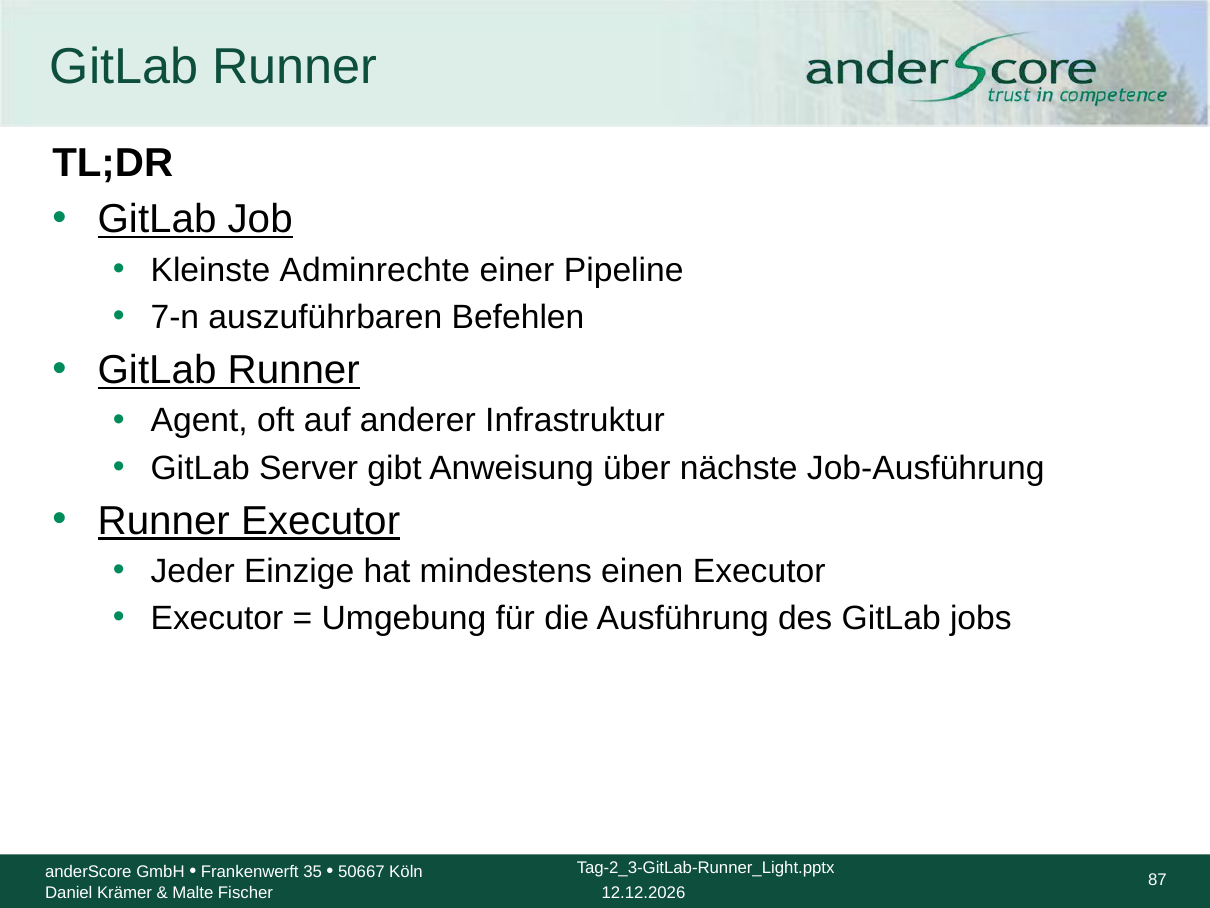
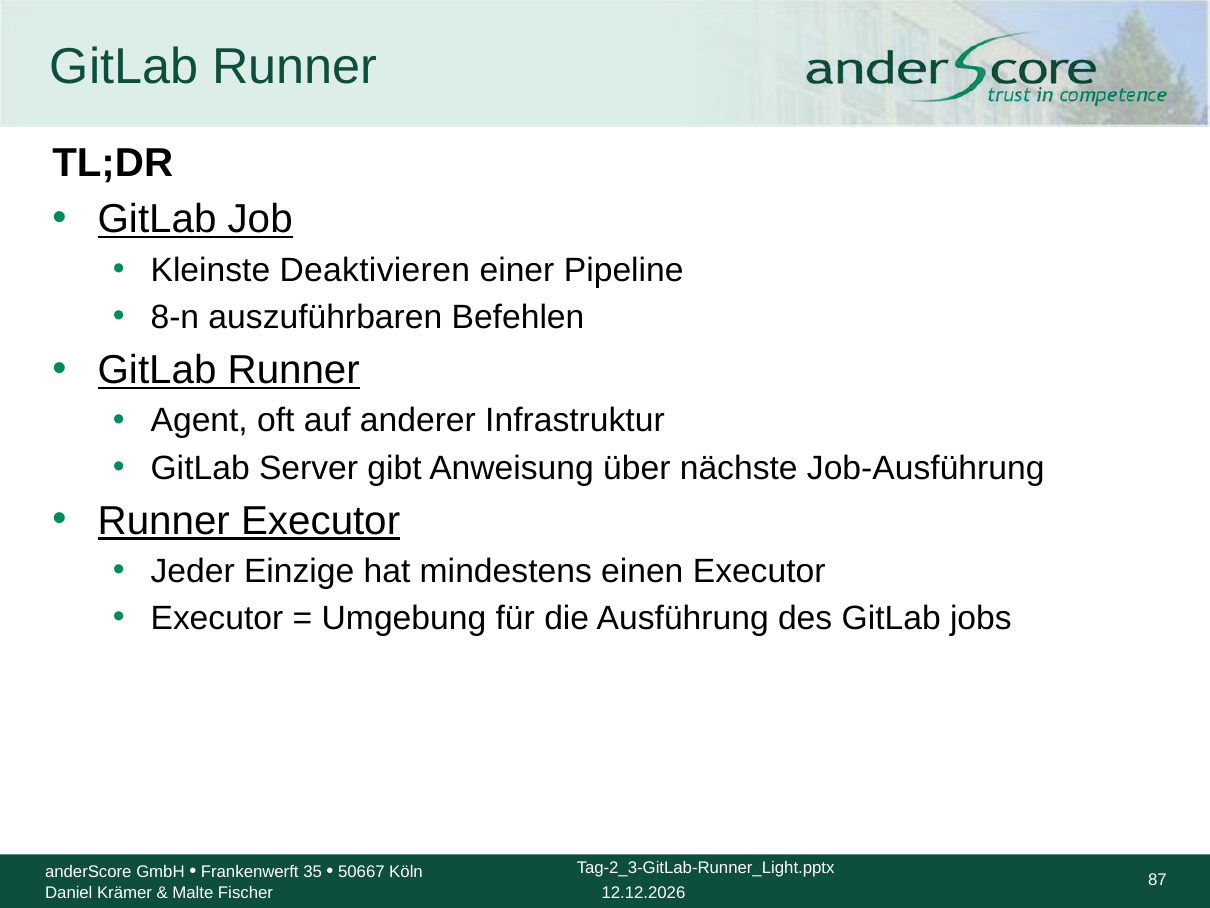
Adminrechte: Adminrechte -> Deaktivieren
7-n: 7-n -> 8-n
